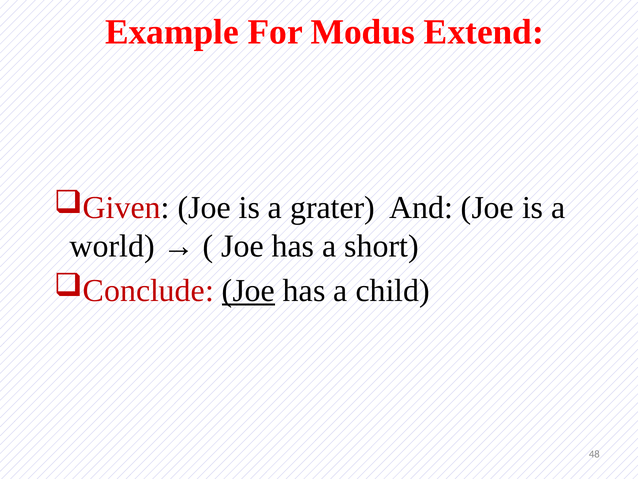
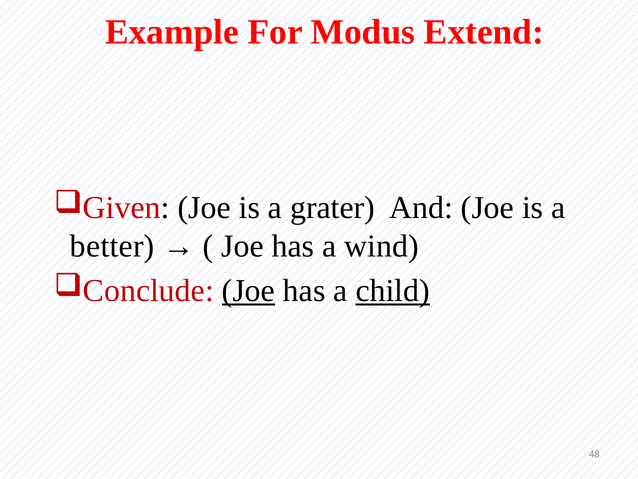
world: world -> better
short: short -> wind
child underline: none -> present
